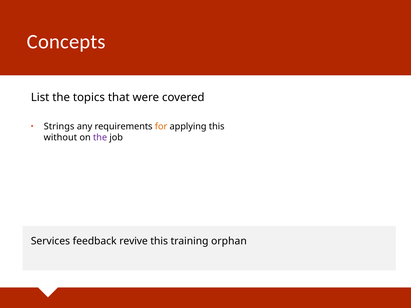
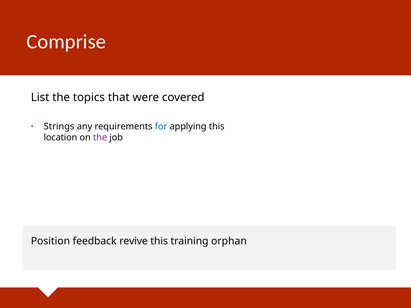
Concepts: Concepts -> Comprise
for colour: orange -> blue
without: without -> location
Services: Services -> Position
